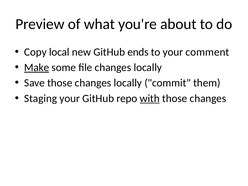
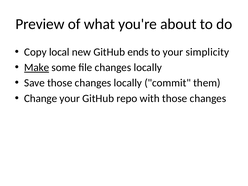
comment: comment -> simplicity
Staging: Staging -> Change
with underline: present -> none
